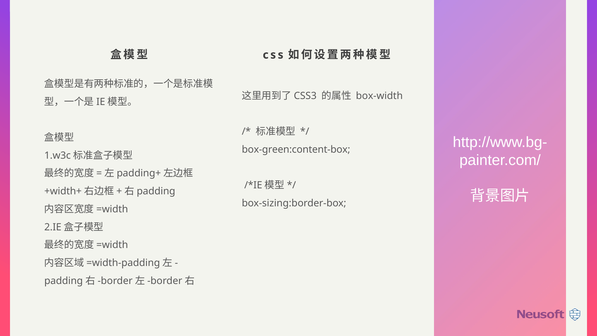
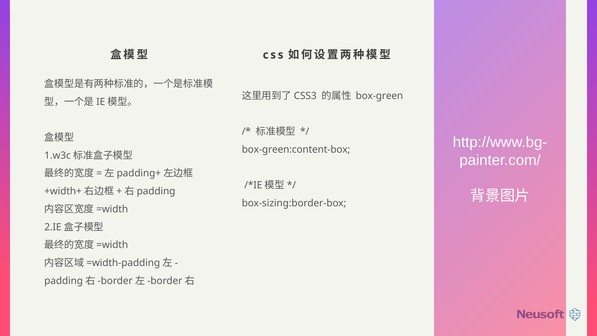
box-width: box-width -> box-green
